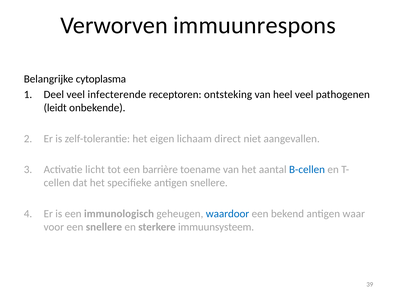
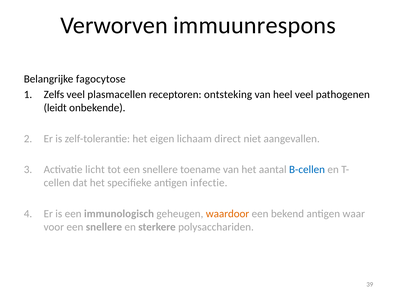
cytoplasma: cytoplasma -> fagocytose
Deel: Deel -> Zelfs
infecterende: infecterende -> plasmacellen
tot een barrière: barrière -> snellere
antigen snellere: snellere -> infectie
waardoor colour: blue -> orange
immuunsysteem: immuunsysteem -> polysacchariden
